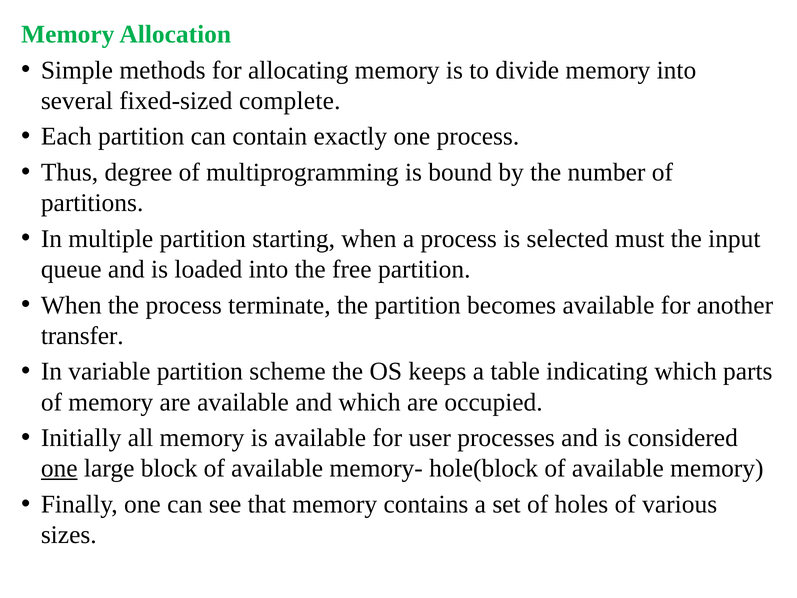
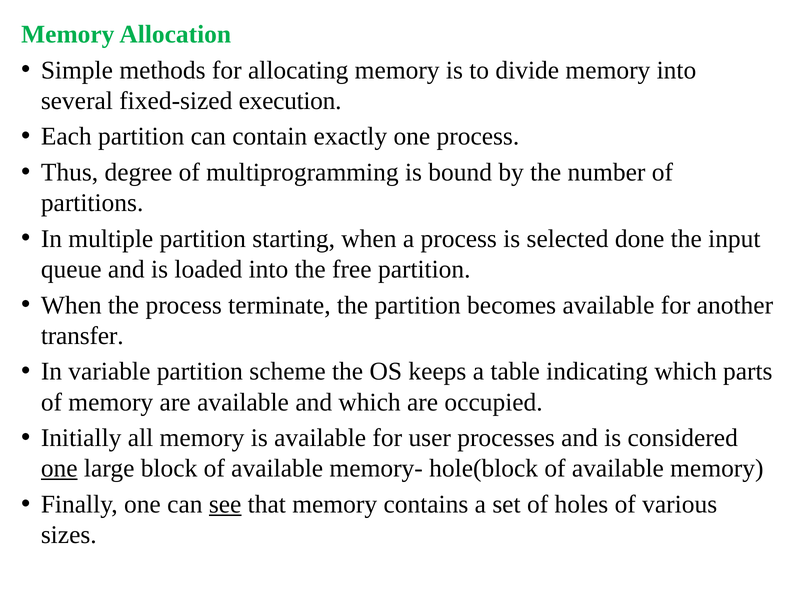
complete: complete -> execution
must: must -> done
see underline: none -> present
